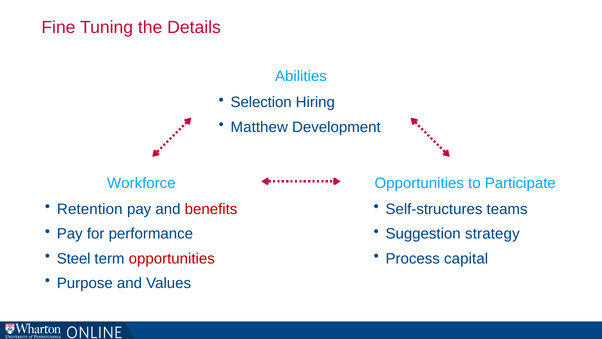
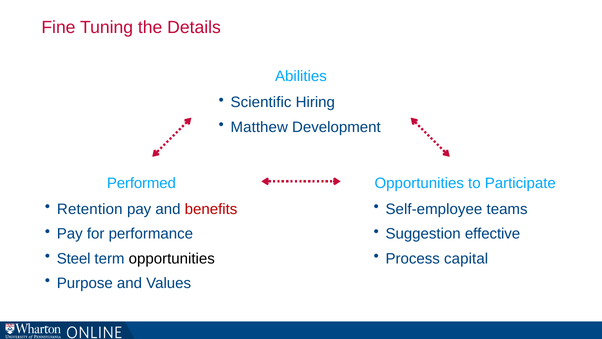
Selection: Selection -> Scientific
Workforce: Workforce -> Performed
Self-structures: Self-structures -> Self-employee
strategy: strategy -> effective
opportunities at (172, 258) colour: red -> black
